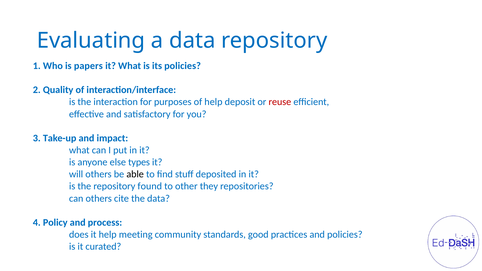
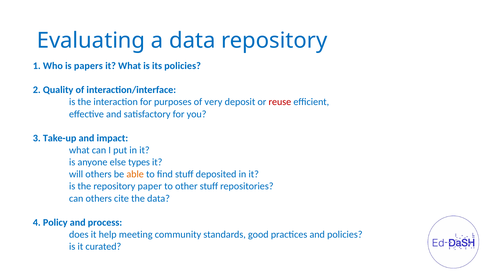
of help: help -> very
able colour: black -> orange
found: found -> paper
other they: they -> stuff
